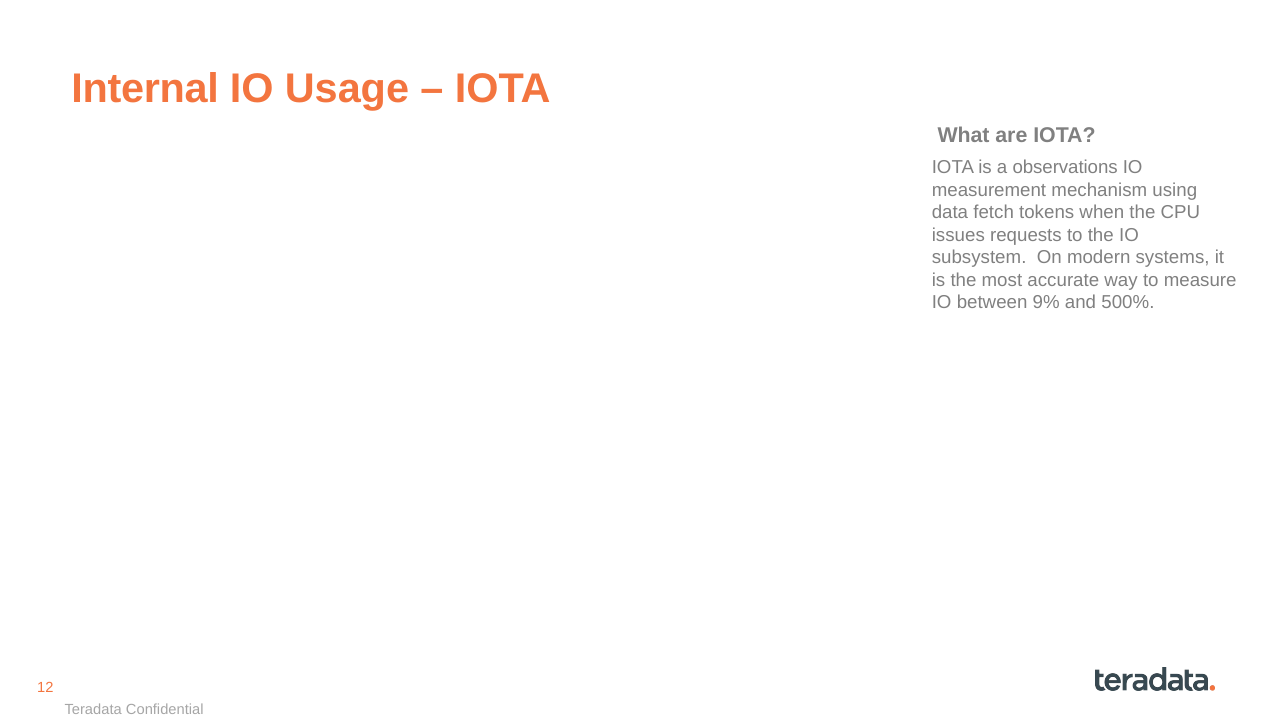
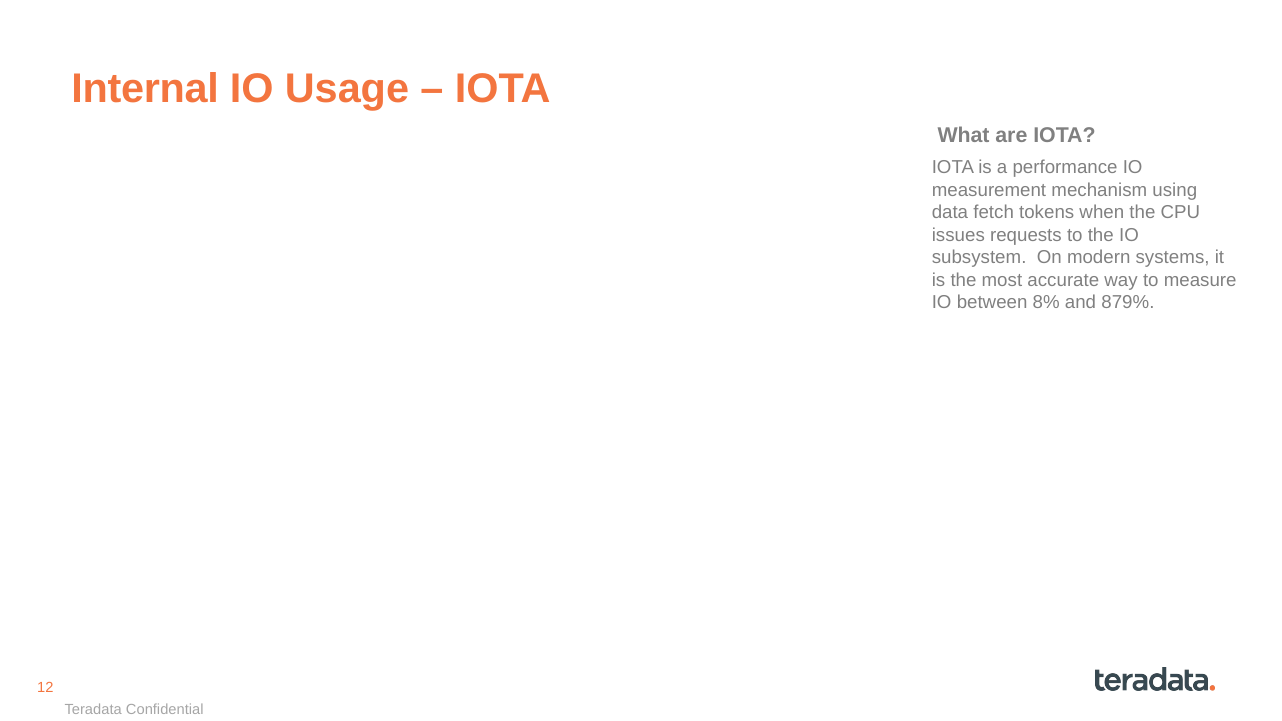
observations: observations -> performance
9%: 9% -> 8%
500%: 500% -> 879%
